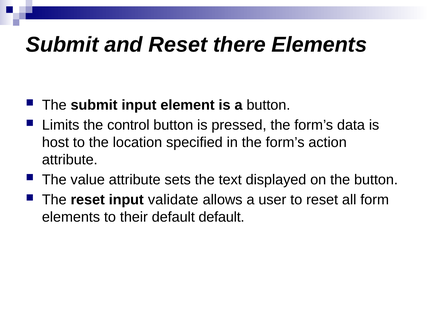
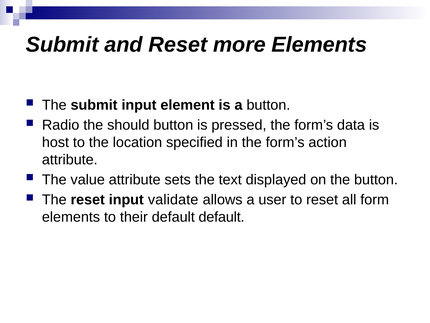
there: there -> more
Limits: Limits -> Radio
control: control -> should
